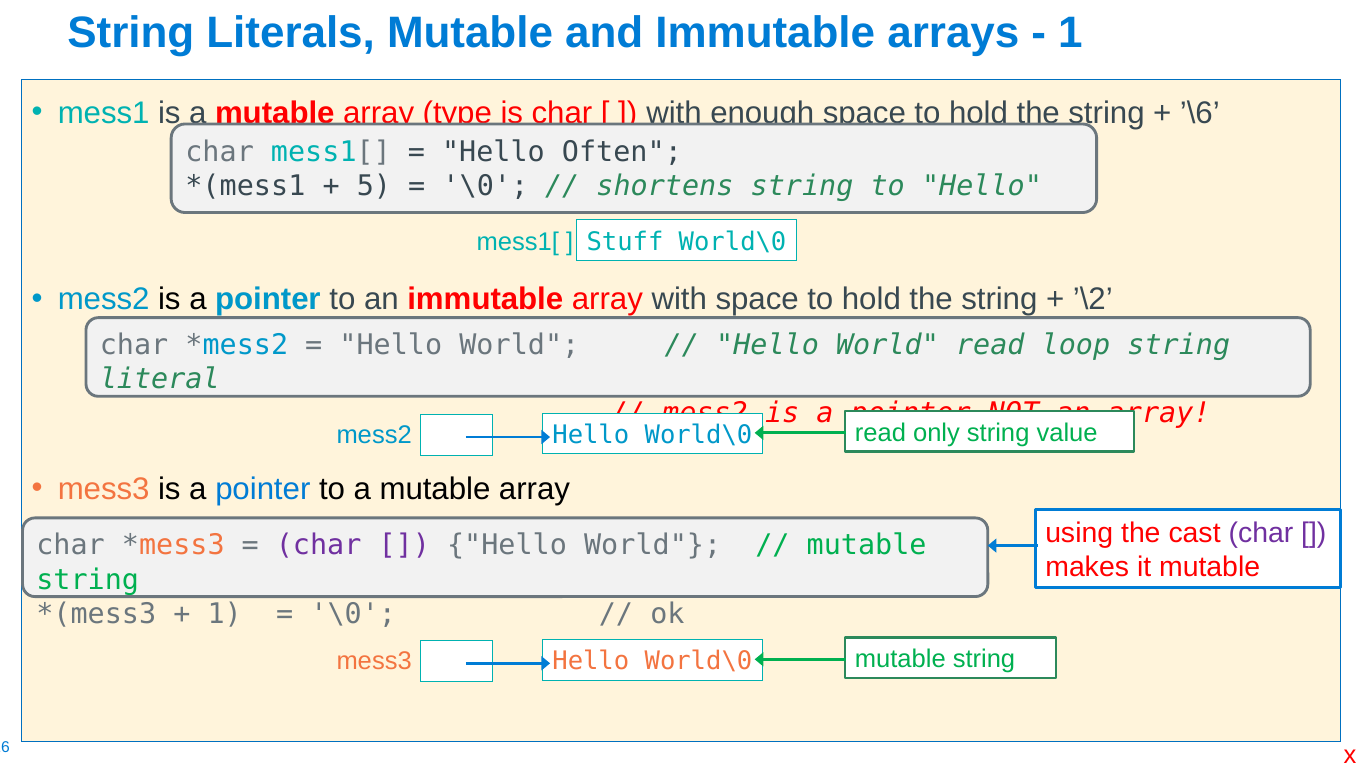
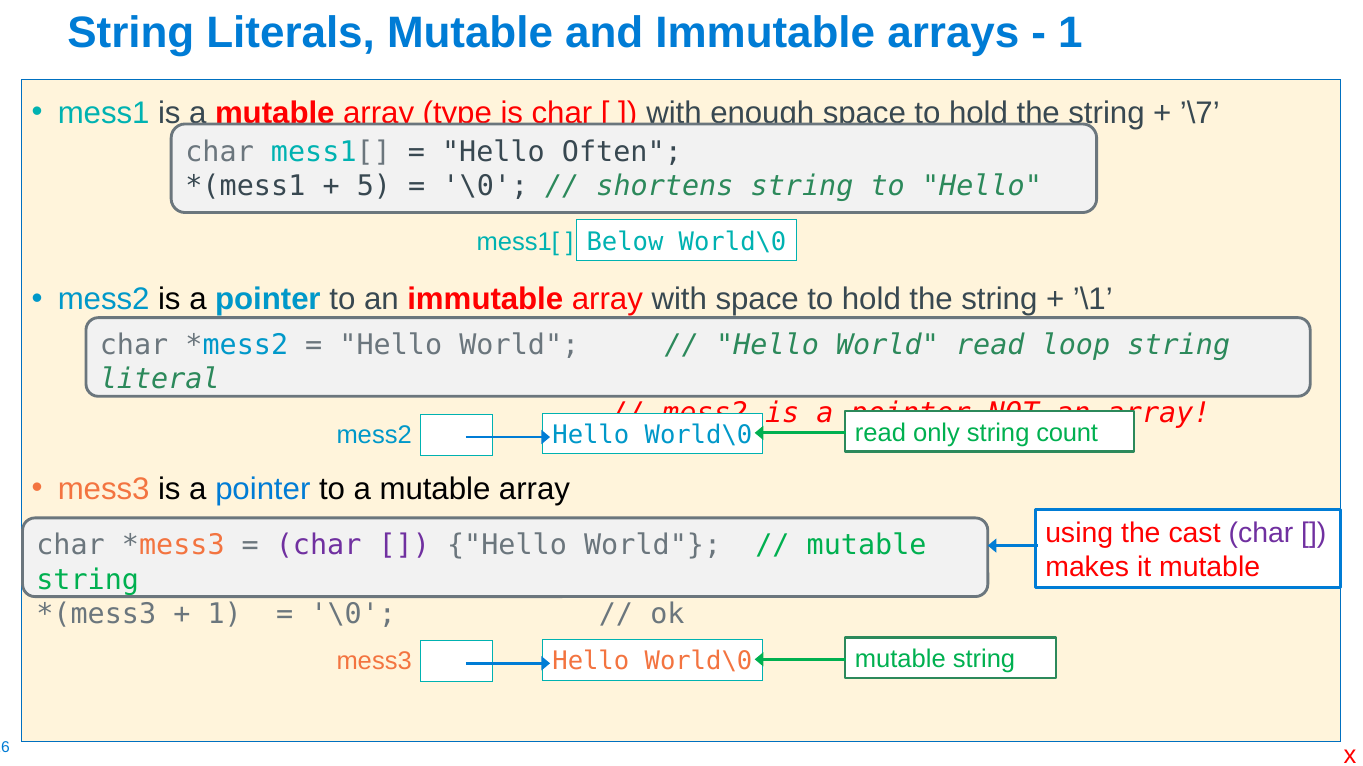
’\6: ’\6 -> ’\7
Stuff: Stuff -> Below
’\2: ’\2 -> ’\1
value: value -> count
